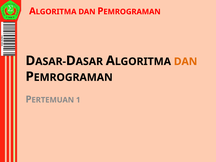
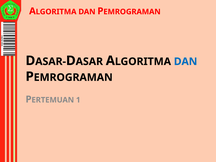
DAN at (186, 62) colour: orange -> blue
